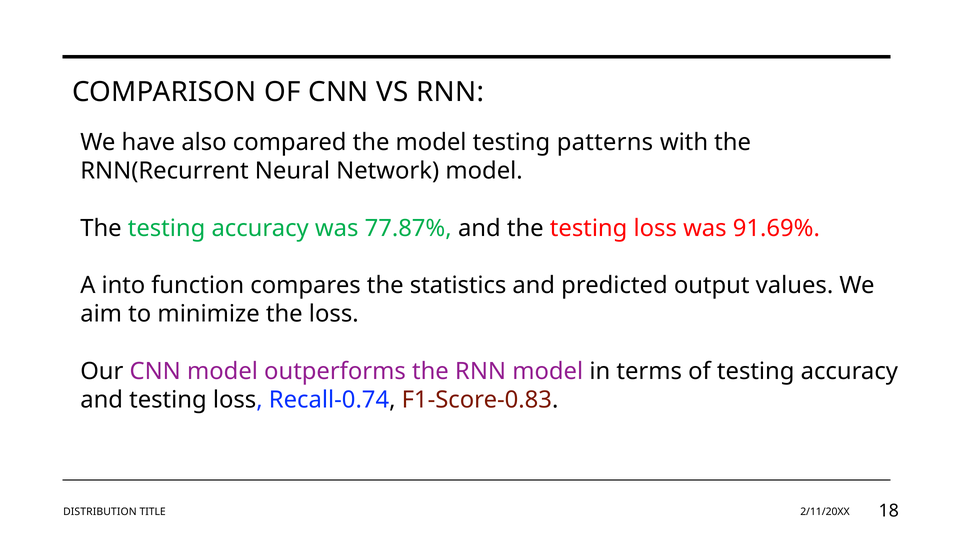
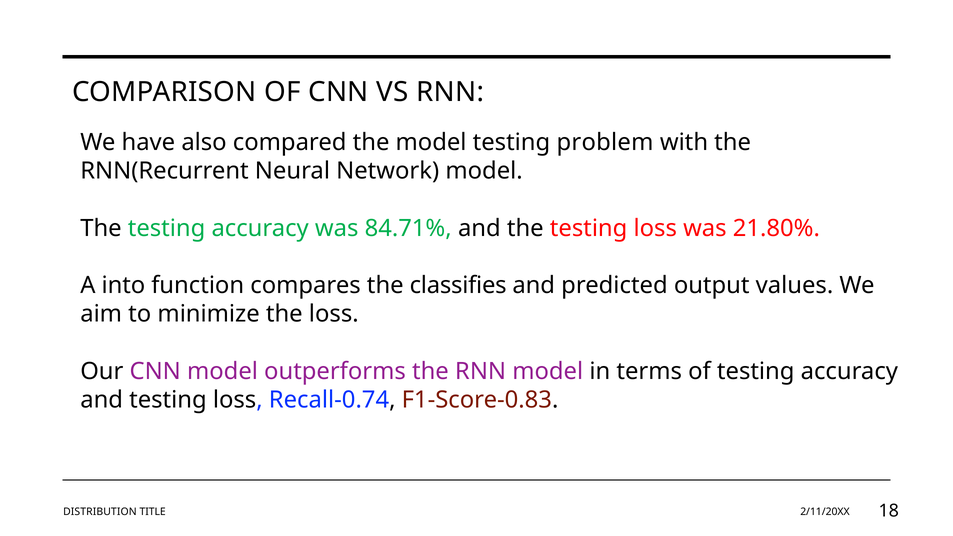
patterns: patterns -> problem
77.87%: 77.87% -> 84.71%
91.69%: 91.69% -> 21.80%
statistics: statistics -> classifies
